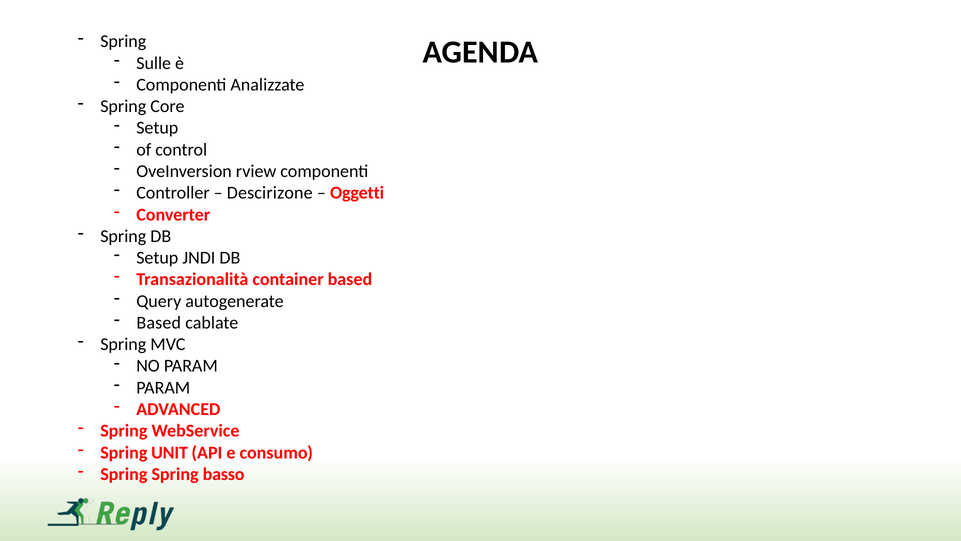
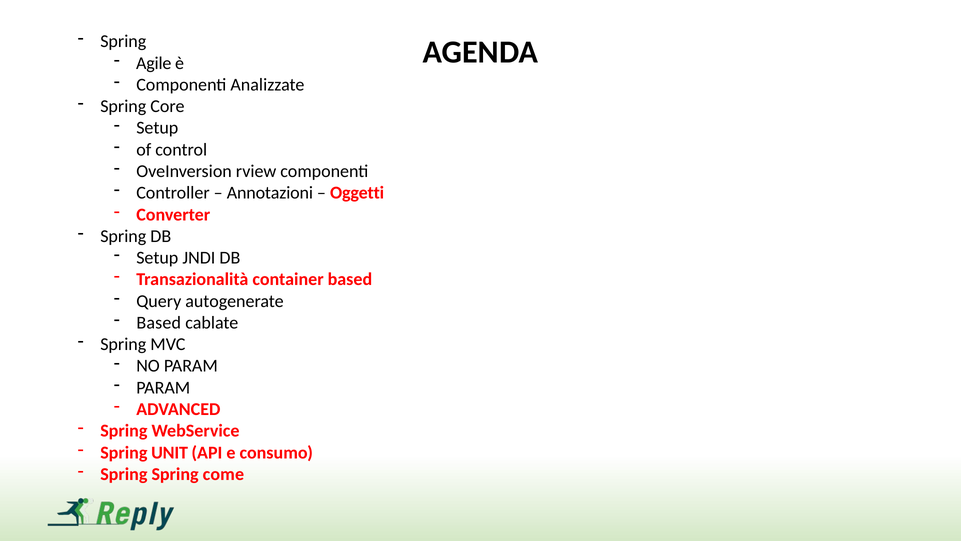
Sulle: Sulle -> Agile
Descirizone: Descirizone -> Annotazioni
basso: basso -> come
